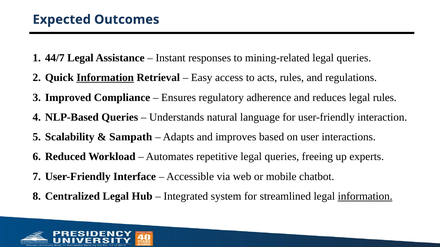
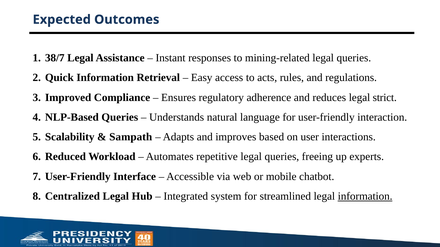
44/7: 44/7 -> 38/7
Information at (105, 78) underline: present -> none
legal rules: rules -> strict
